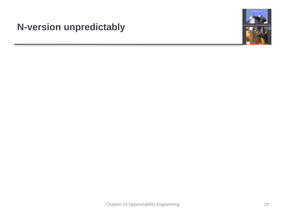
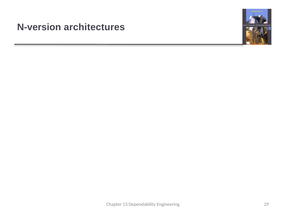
unpredictably: unpredictably -> architectures
